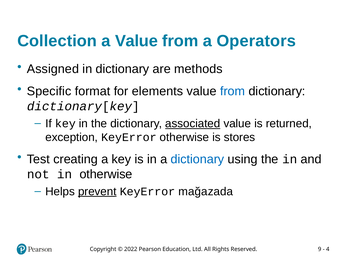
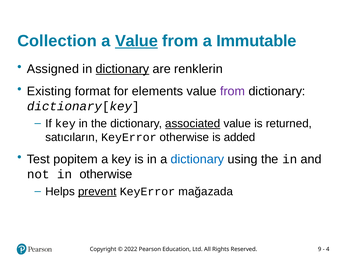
Value at (136, 41) underline: none -> present
Operators: Operators -> Immutable
dictionary at (122, 69) underline: none -> present
methods: methods -> renklerin
Specific: Specific -> Existing
from at (233, 91) colour: blue -> purple
exception: exception -> satıcıların
stores: stores -> added
creating: creating -> popitem
